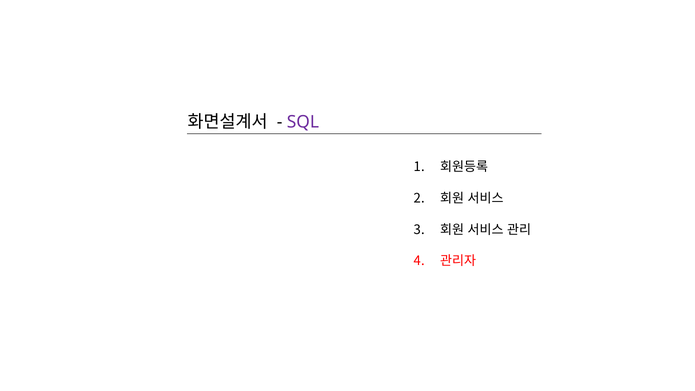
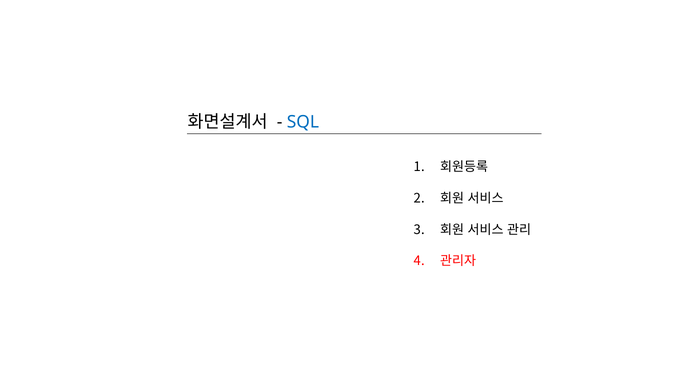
SQL colour: purple -> blue
